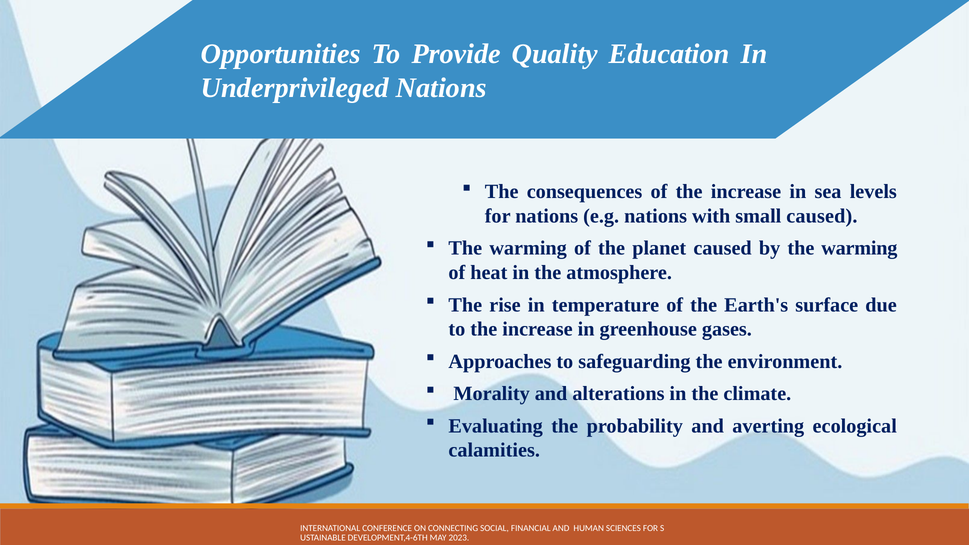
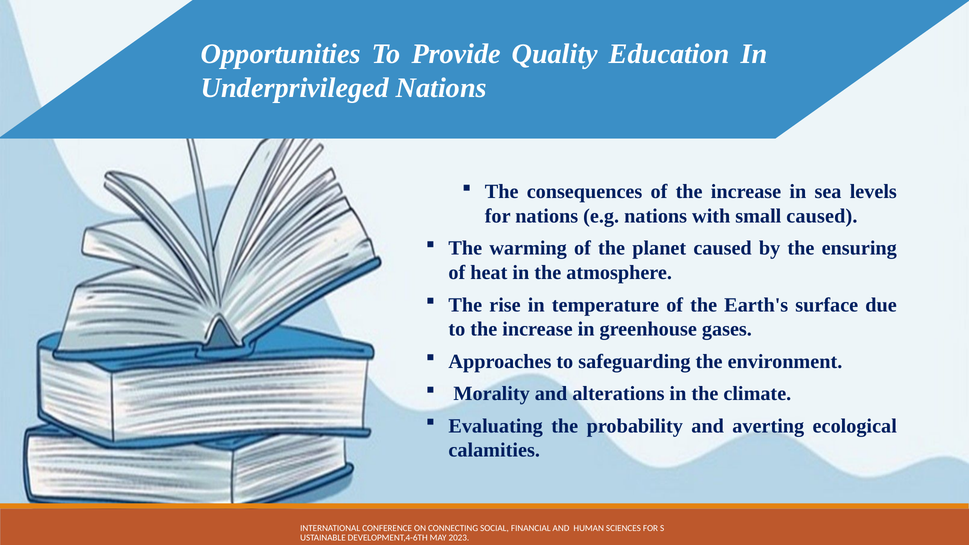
by the warming: warming -> ensuring
